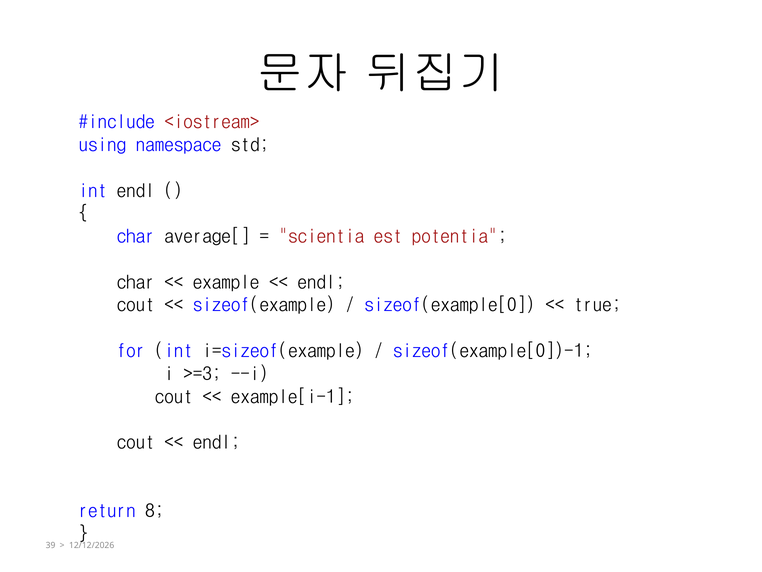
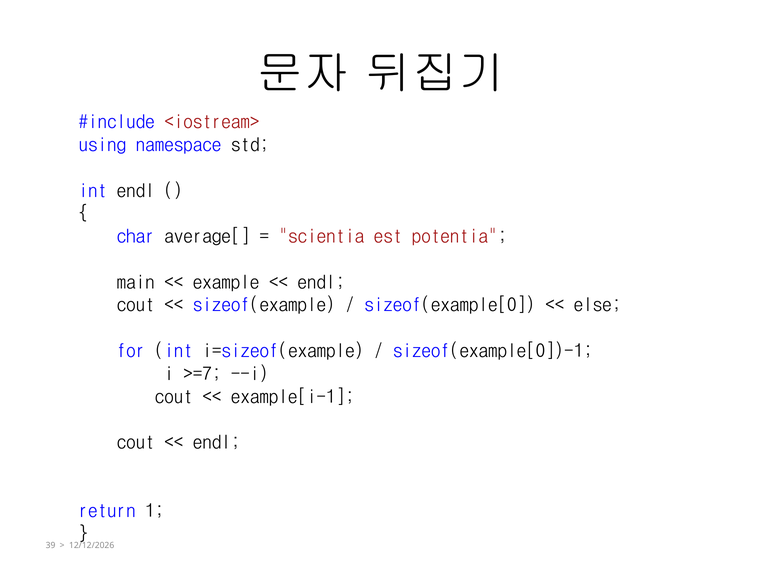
char at (136, 282): char -> main
true: true -> else
>=3: >=3 -> >=7
8: 8 -> 1
